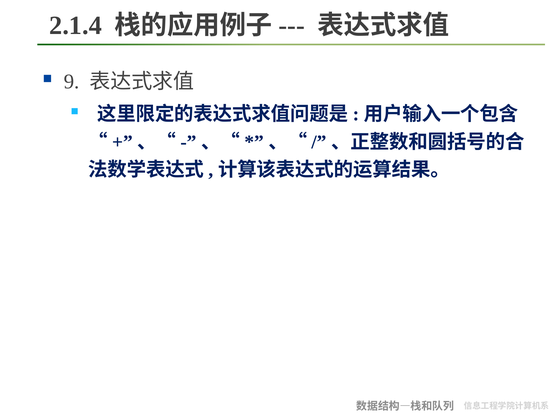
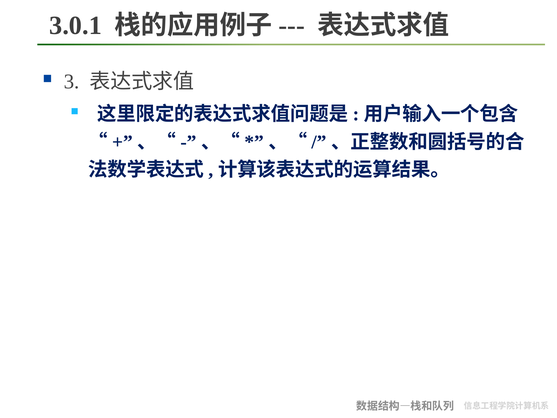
2.1.4: 2.1.4 -> 3.0.1
9: 9 -> 3
